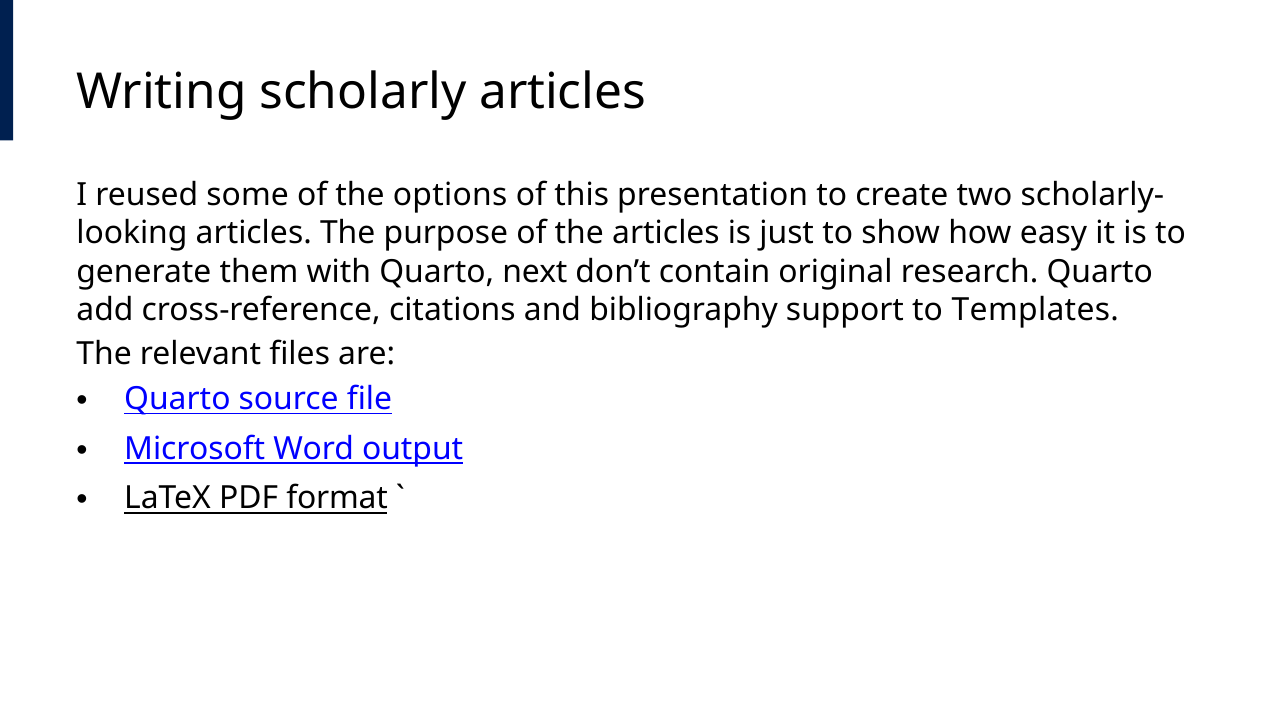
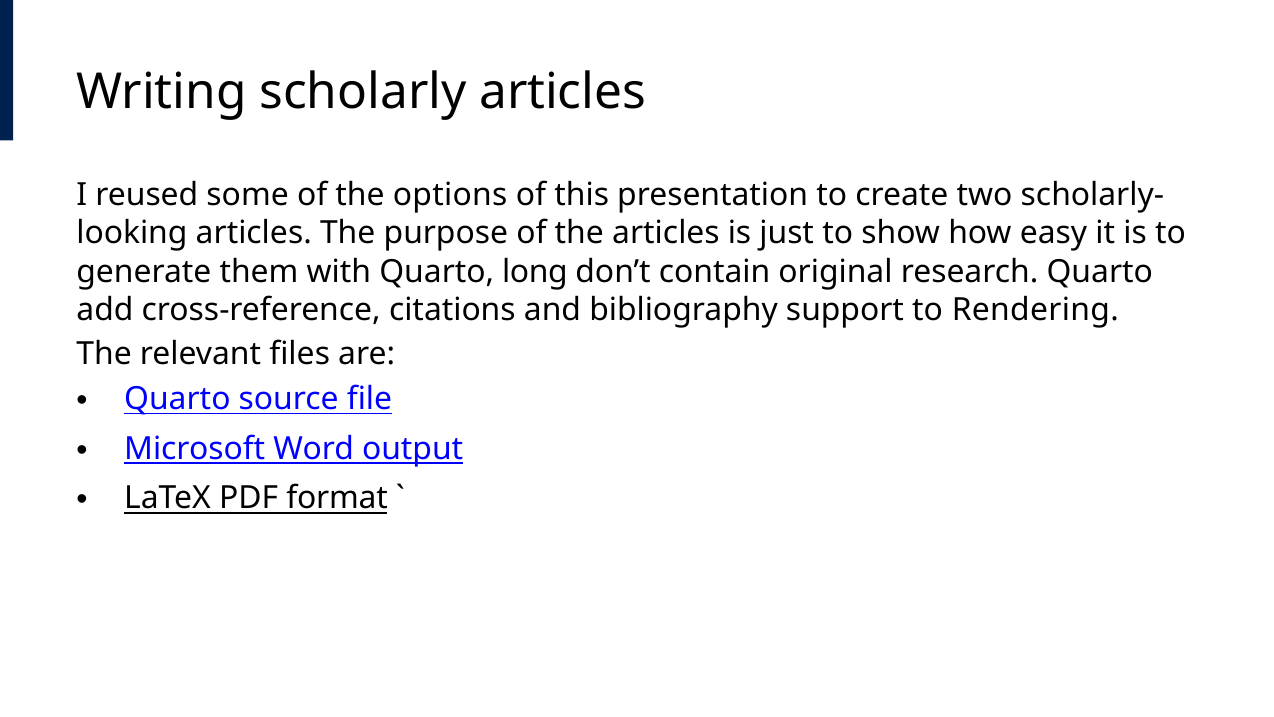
next: next -> long
Templates: Templates -> Rendering
